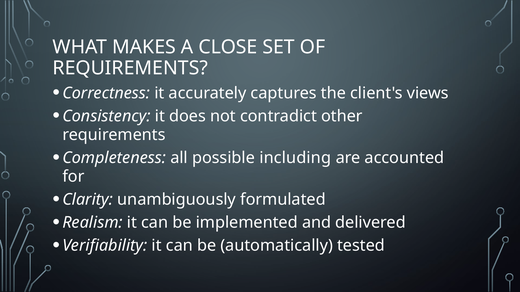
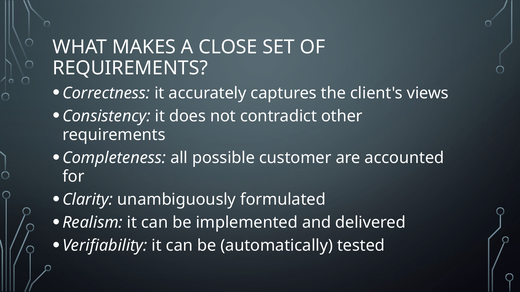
including: including -> customer
